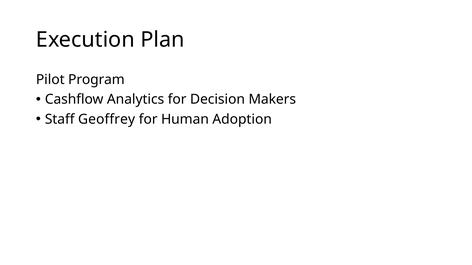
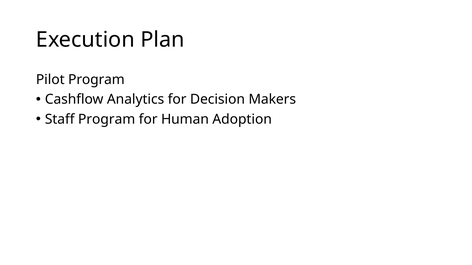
Staff Geoffrey: Geoffrey -> Program
